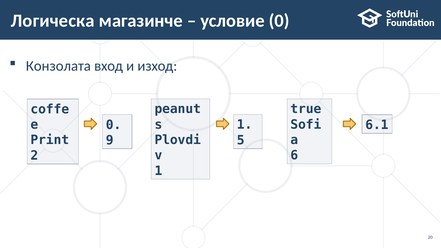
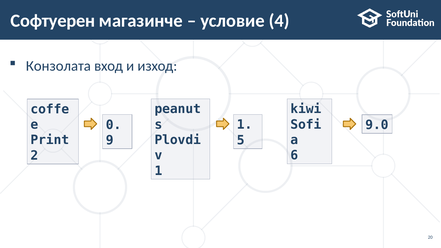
Логическа: Логическа -> Софтуерен
условие 0: 0 -> 4
true: true -> kiwi
6.1: 6.1 -> 9.0
